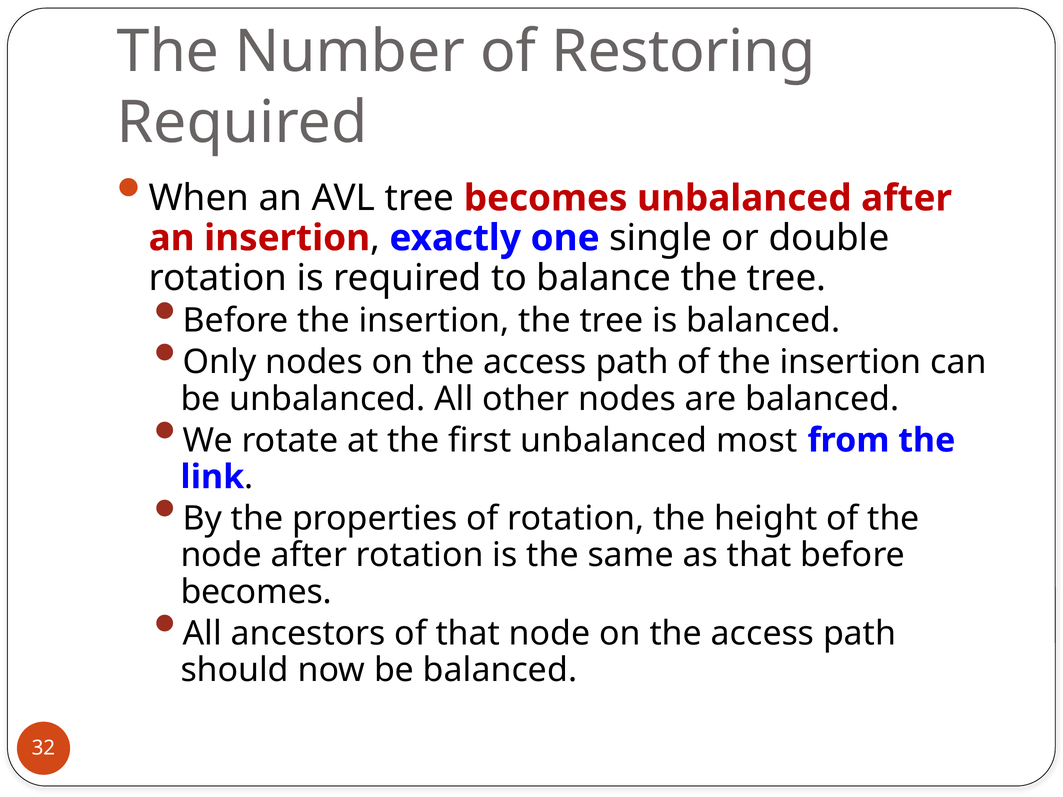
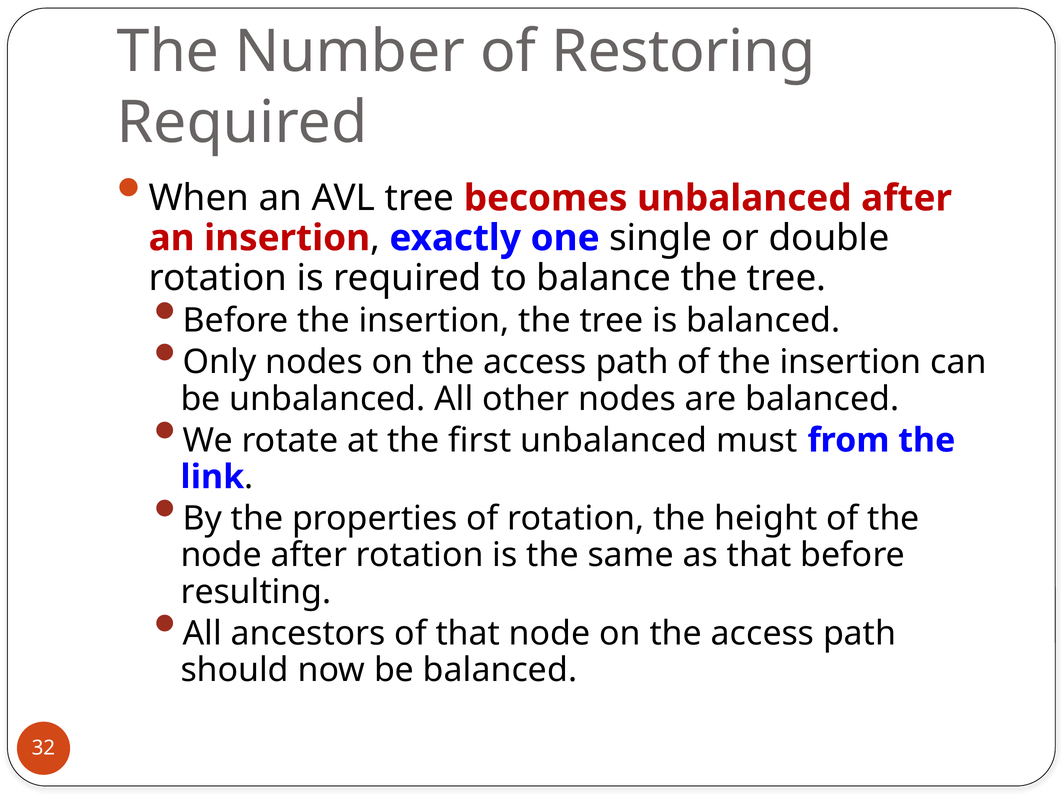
most: most -> must
becomes at (256, 592): becomes -> resulting
